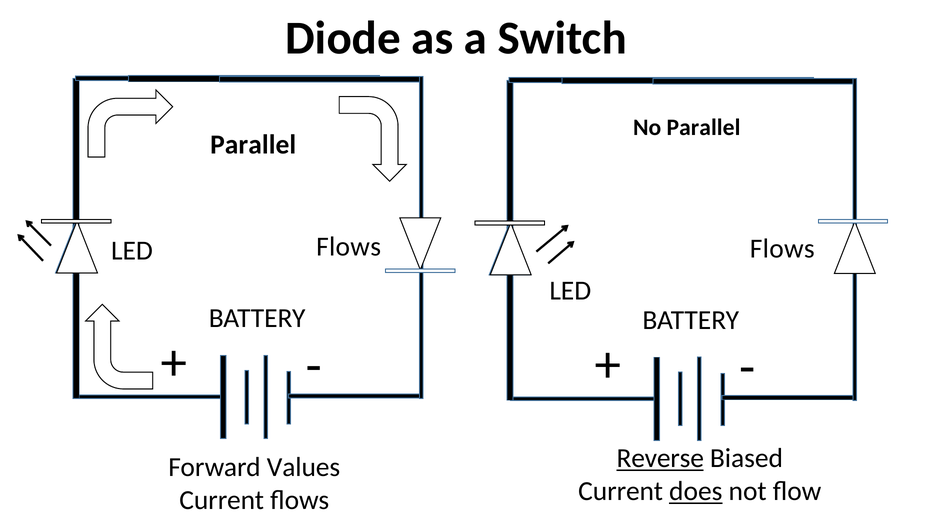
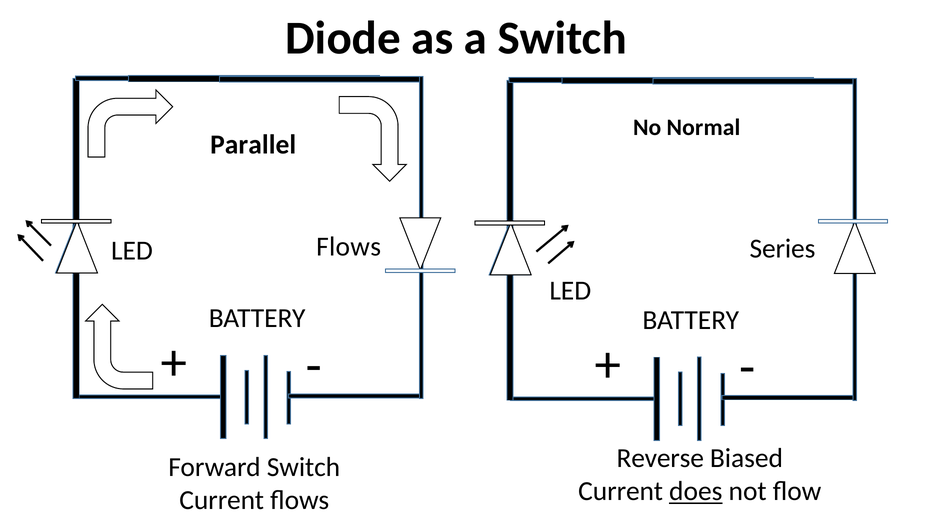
No Parallel: Parallel -> Normal
Flows at (782, 248): Flows -> Series
Reverse underline: present -> none
Forward Values: Values -> Switch
